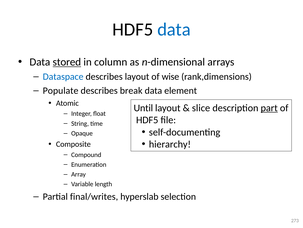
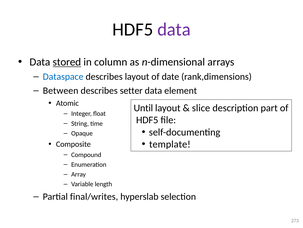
data at (174, 29) colour: blue -> purple
wise: wise -> date
Populate: Populate -> Between
break: break -> setter
part underline: present -> none
hierarchy: hierarchy -> template
